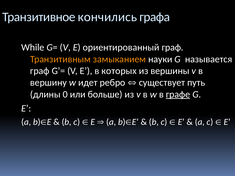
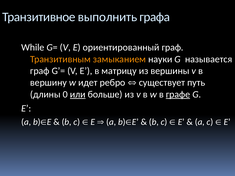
кончились: кончились -> выполнить
которых: которых -> матрицу
или underline: none -> present
